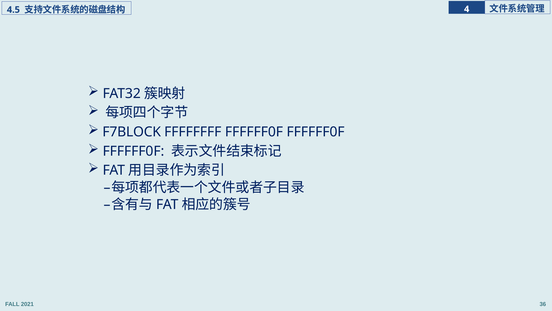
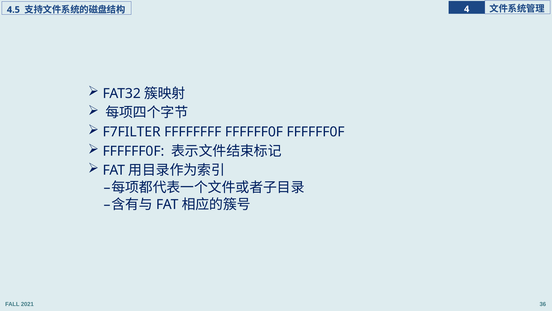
F7BLOCK: F7BLOCK -> F7FILTER
